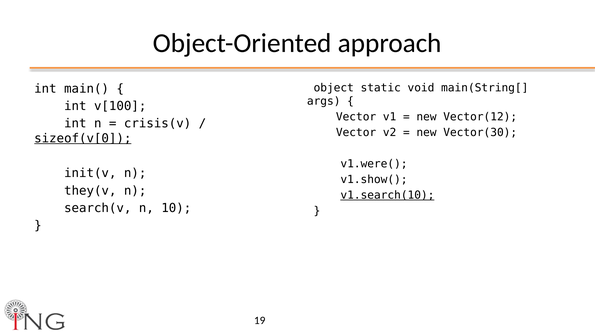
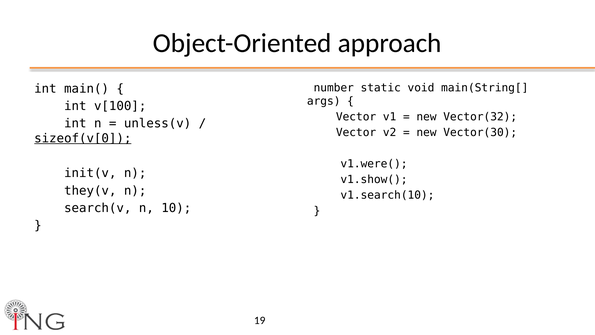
object: object -> number
Vector(12: Vector(12 -> Vector(32
crisis(v: crisis(v -> unless(v
v1.search(10 underline: present -> none
